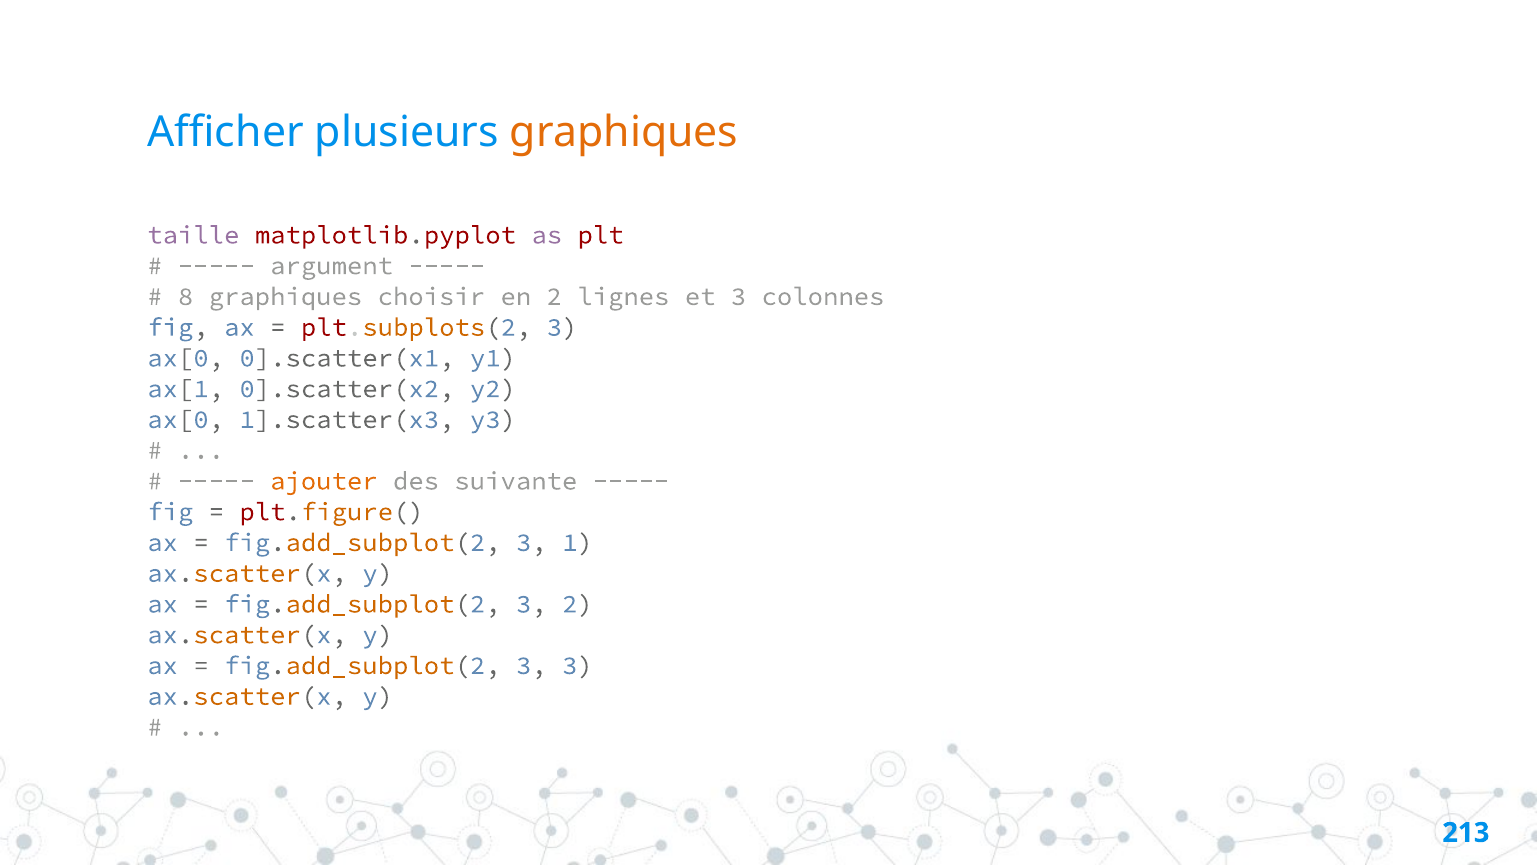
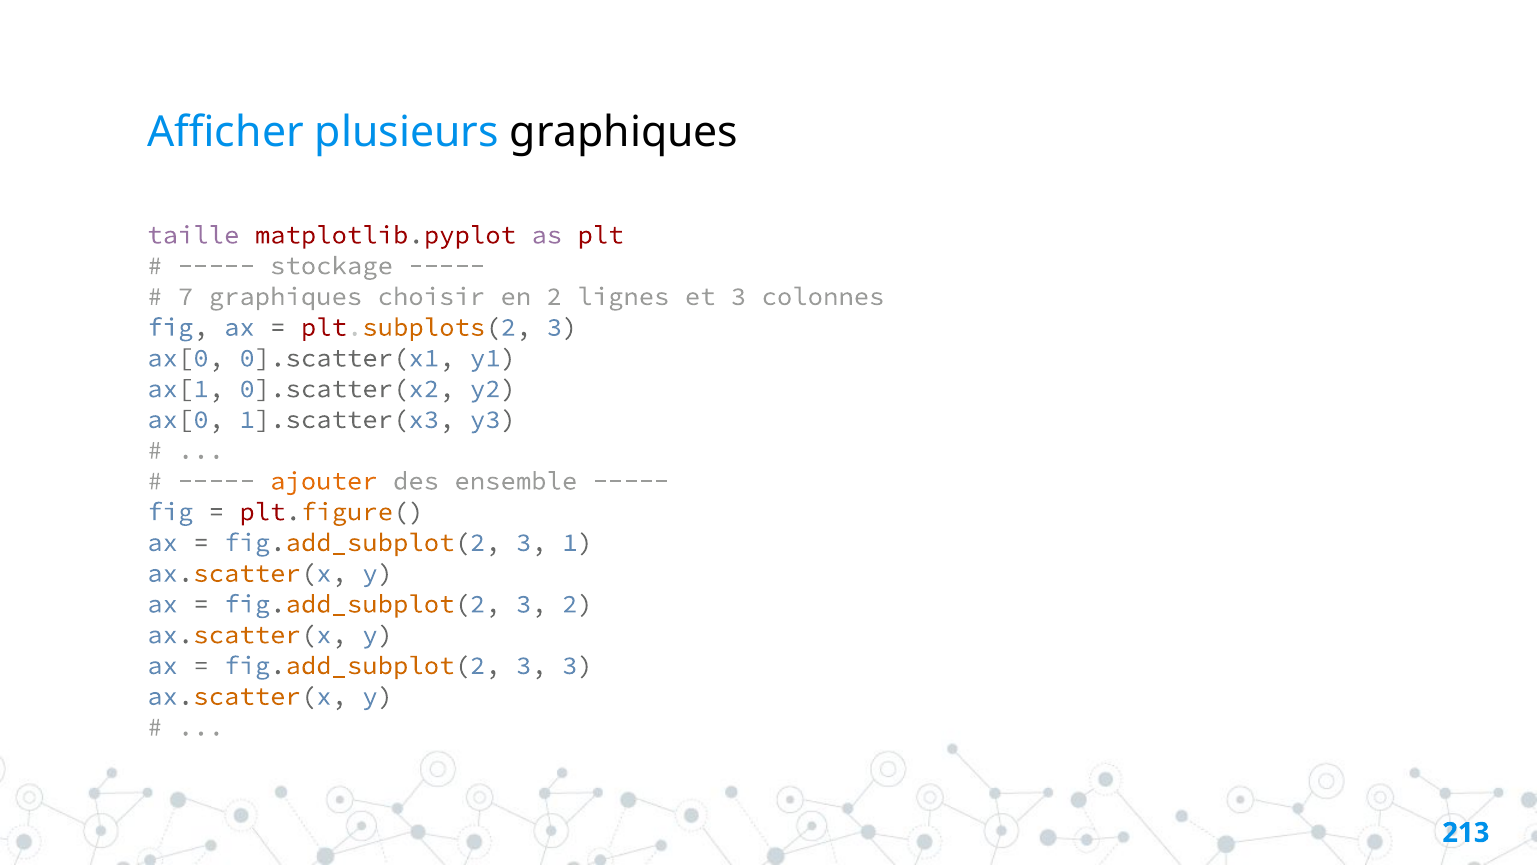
graphiques at (624, 132) colour: orange -> black
argument: argument -> stockage
8: 8 -> 7
suivante: suivante -> ensemble
